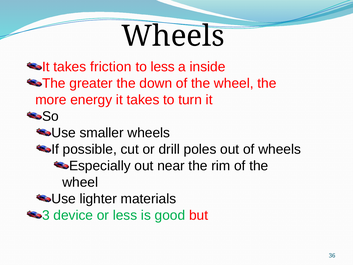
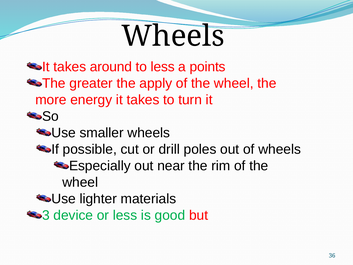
friction: friction -> around
inside: inside -> points
down: down -> apply
